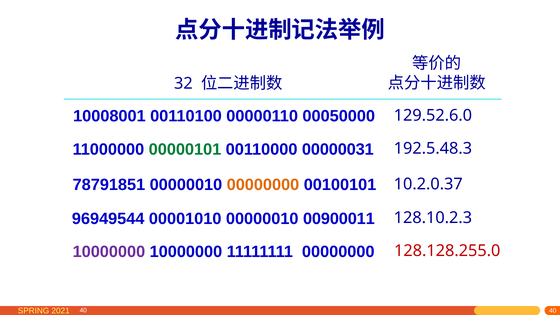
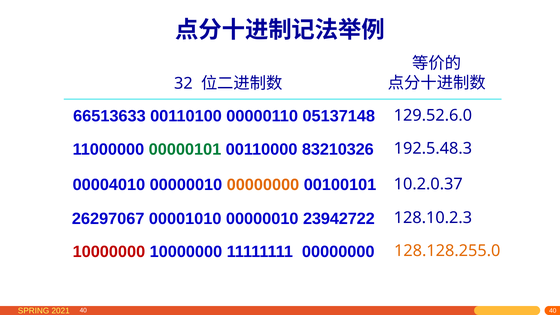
10008001: 10008001 -> 66513633
00050000: 00050000 -> 05137148
00000031: 00000031 -> 83210326
78791851: 78791851 -> 00004010
96949544: 96949544 -> 26297067
00900011: 00900011 -> 23942722
10000000 at (109, 252) colour: purple -> red
128.128.255.0 colour: red -> orange
